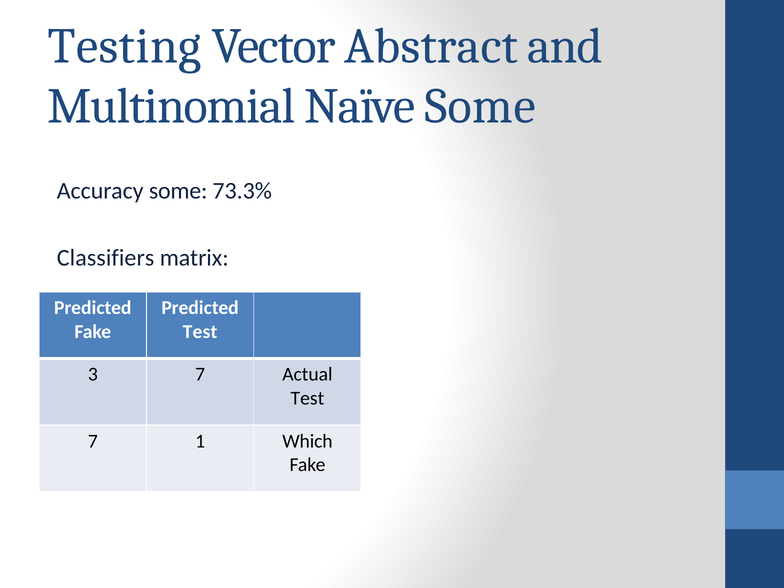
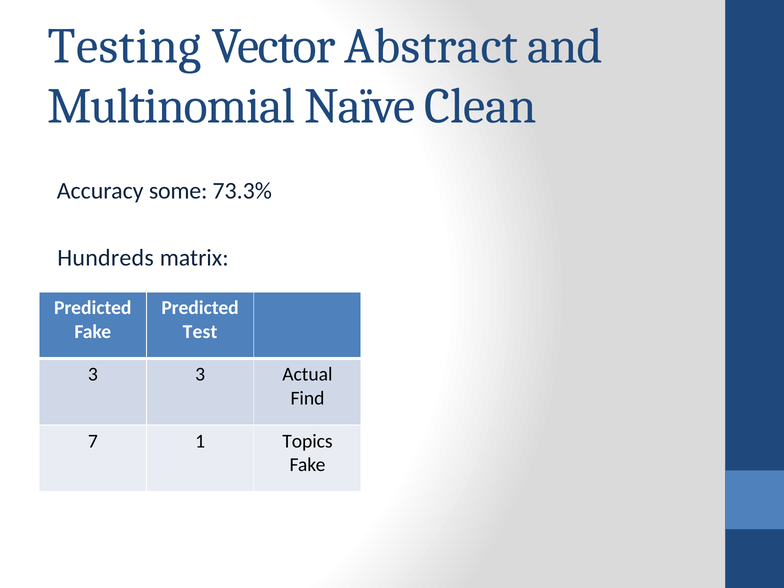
Naïve Some: Some -> Clean
Classifiers: Classifiers -> Hundreds
3 7: 7 -> 3
Test at (307, 398): Test -> Find
Which: Which -> Topics
